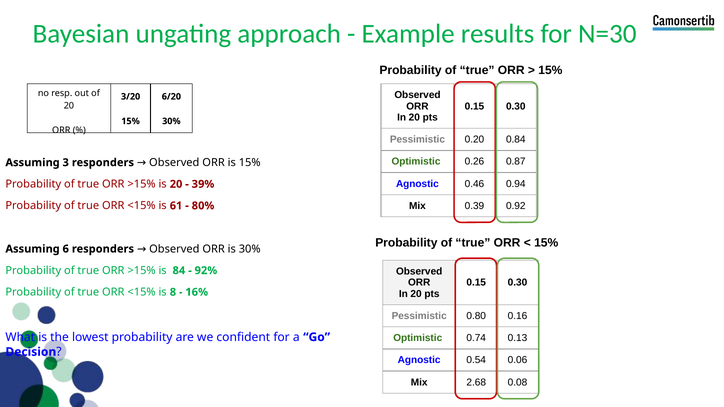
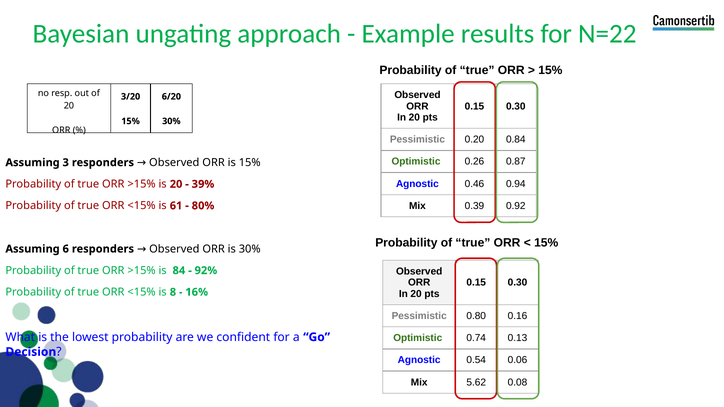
N=30: N=30 -> N=22
2.68: 2.68 -> 5.62
